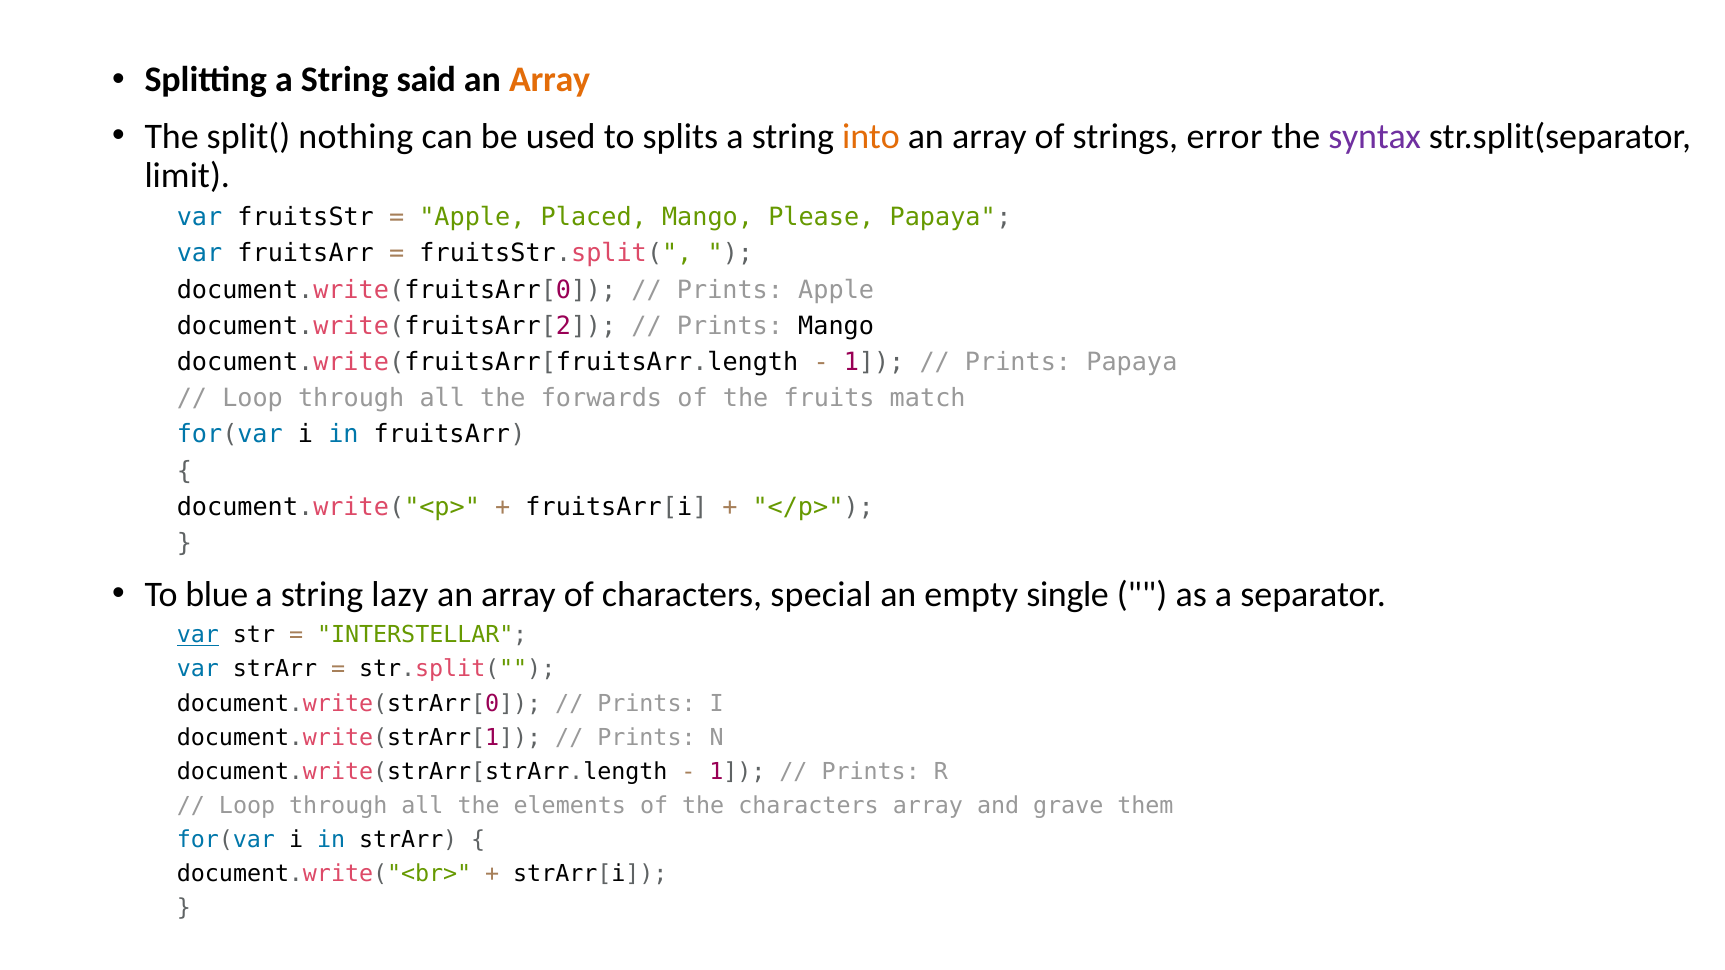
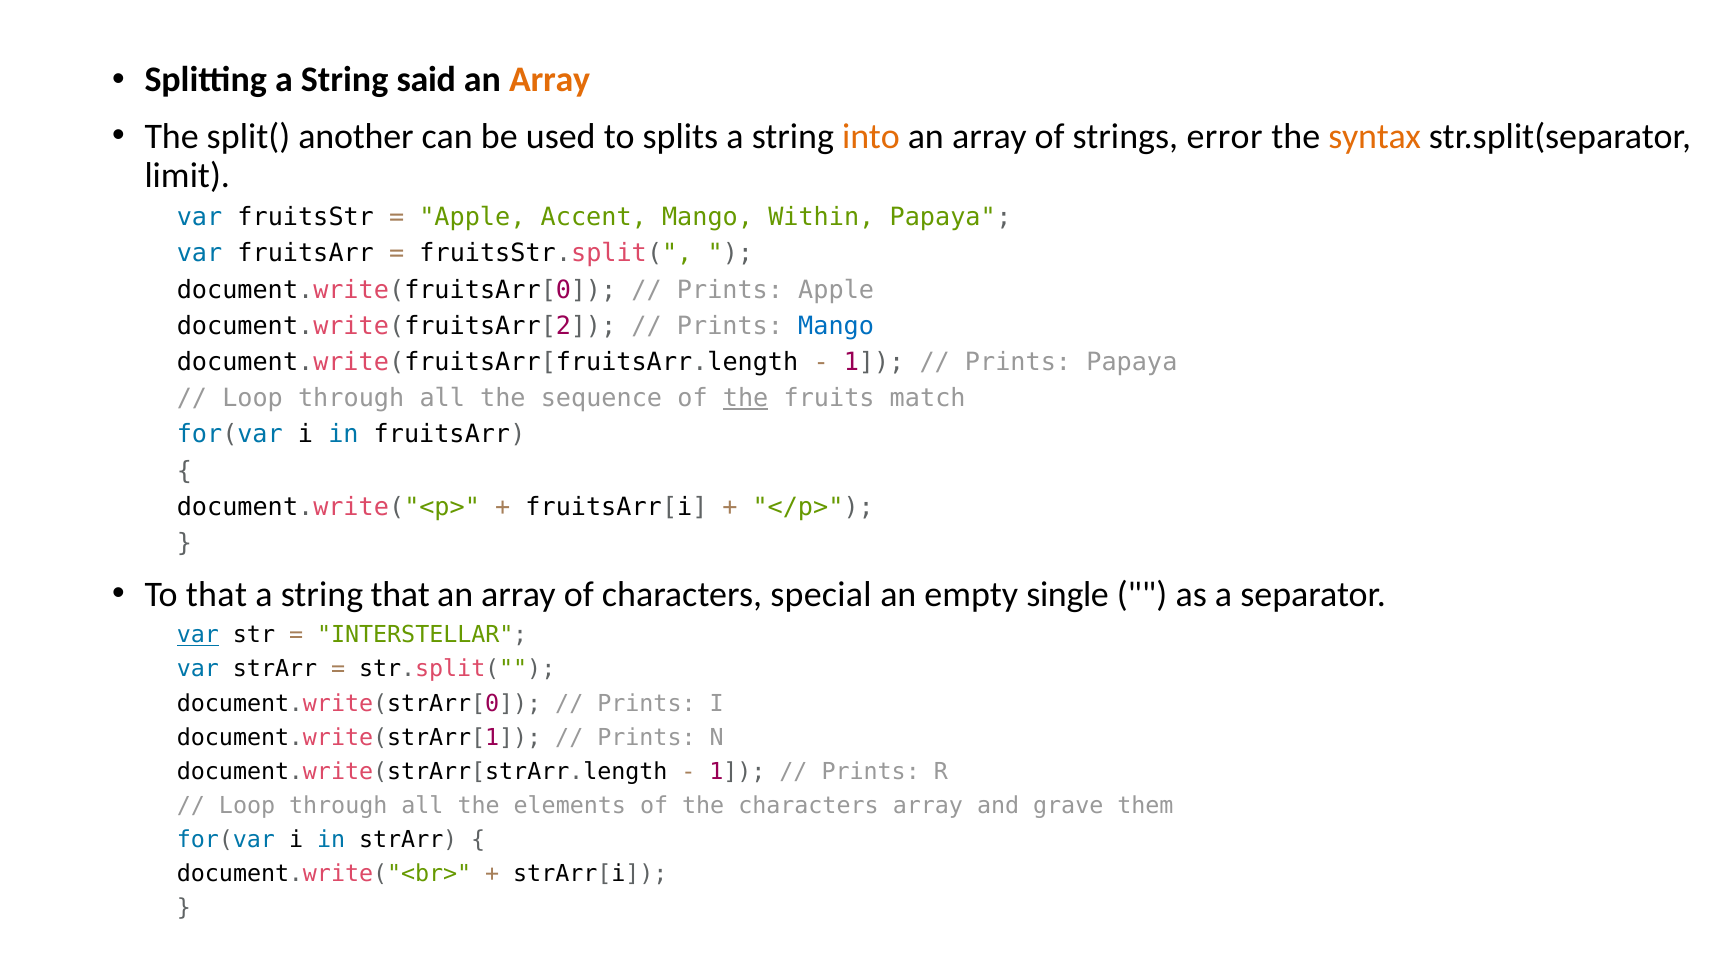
nothing: nothing -> another
syntax colour: purple -> orange
Placed: Placed -> Accent
Please: Please -> Within
Mango at (836, 326) colour: black -> blue
forwards: forwards -> sequence
the at (746, 399) underline: none -> present
To blue: blue -> that
string lazy: lazy -> that
